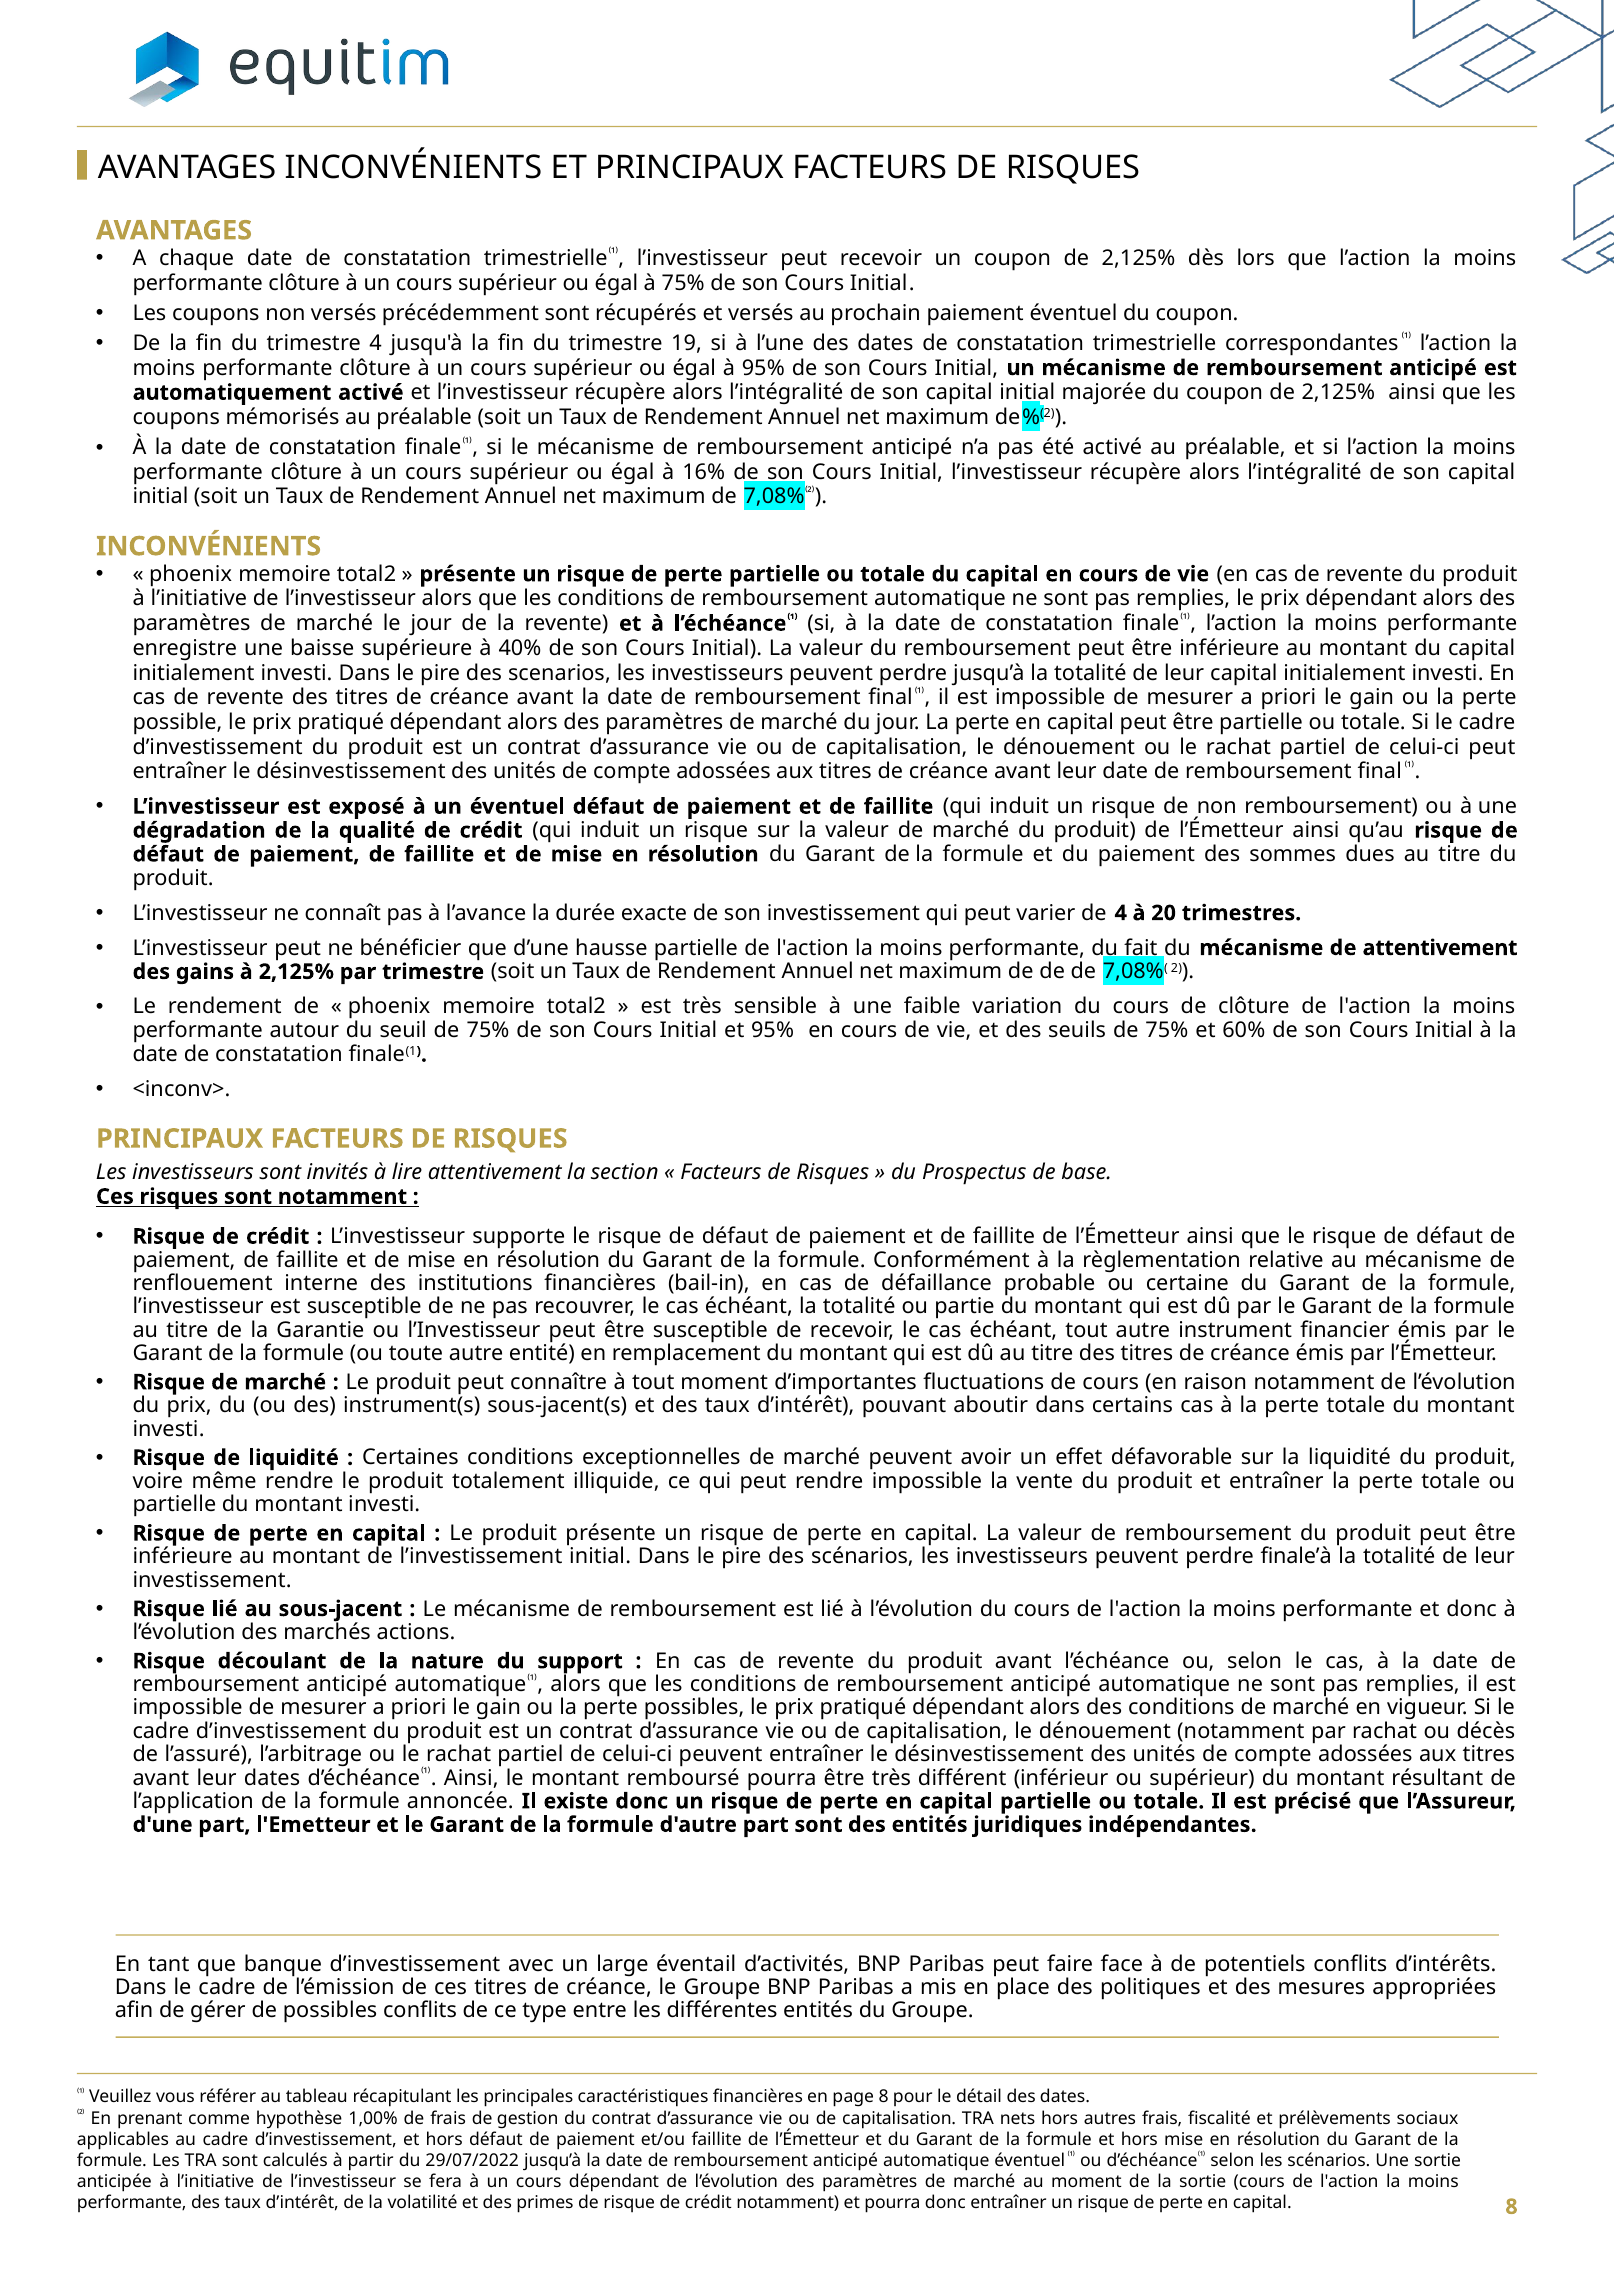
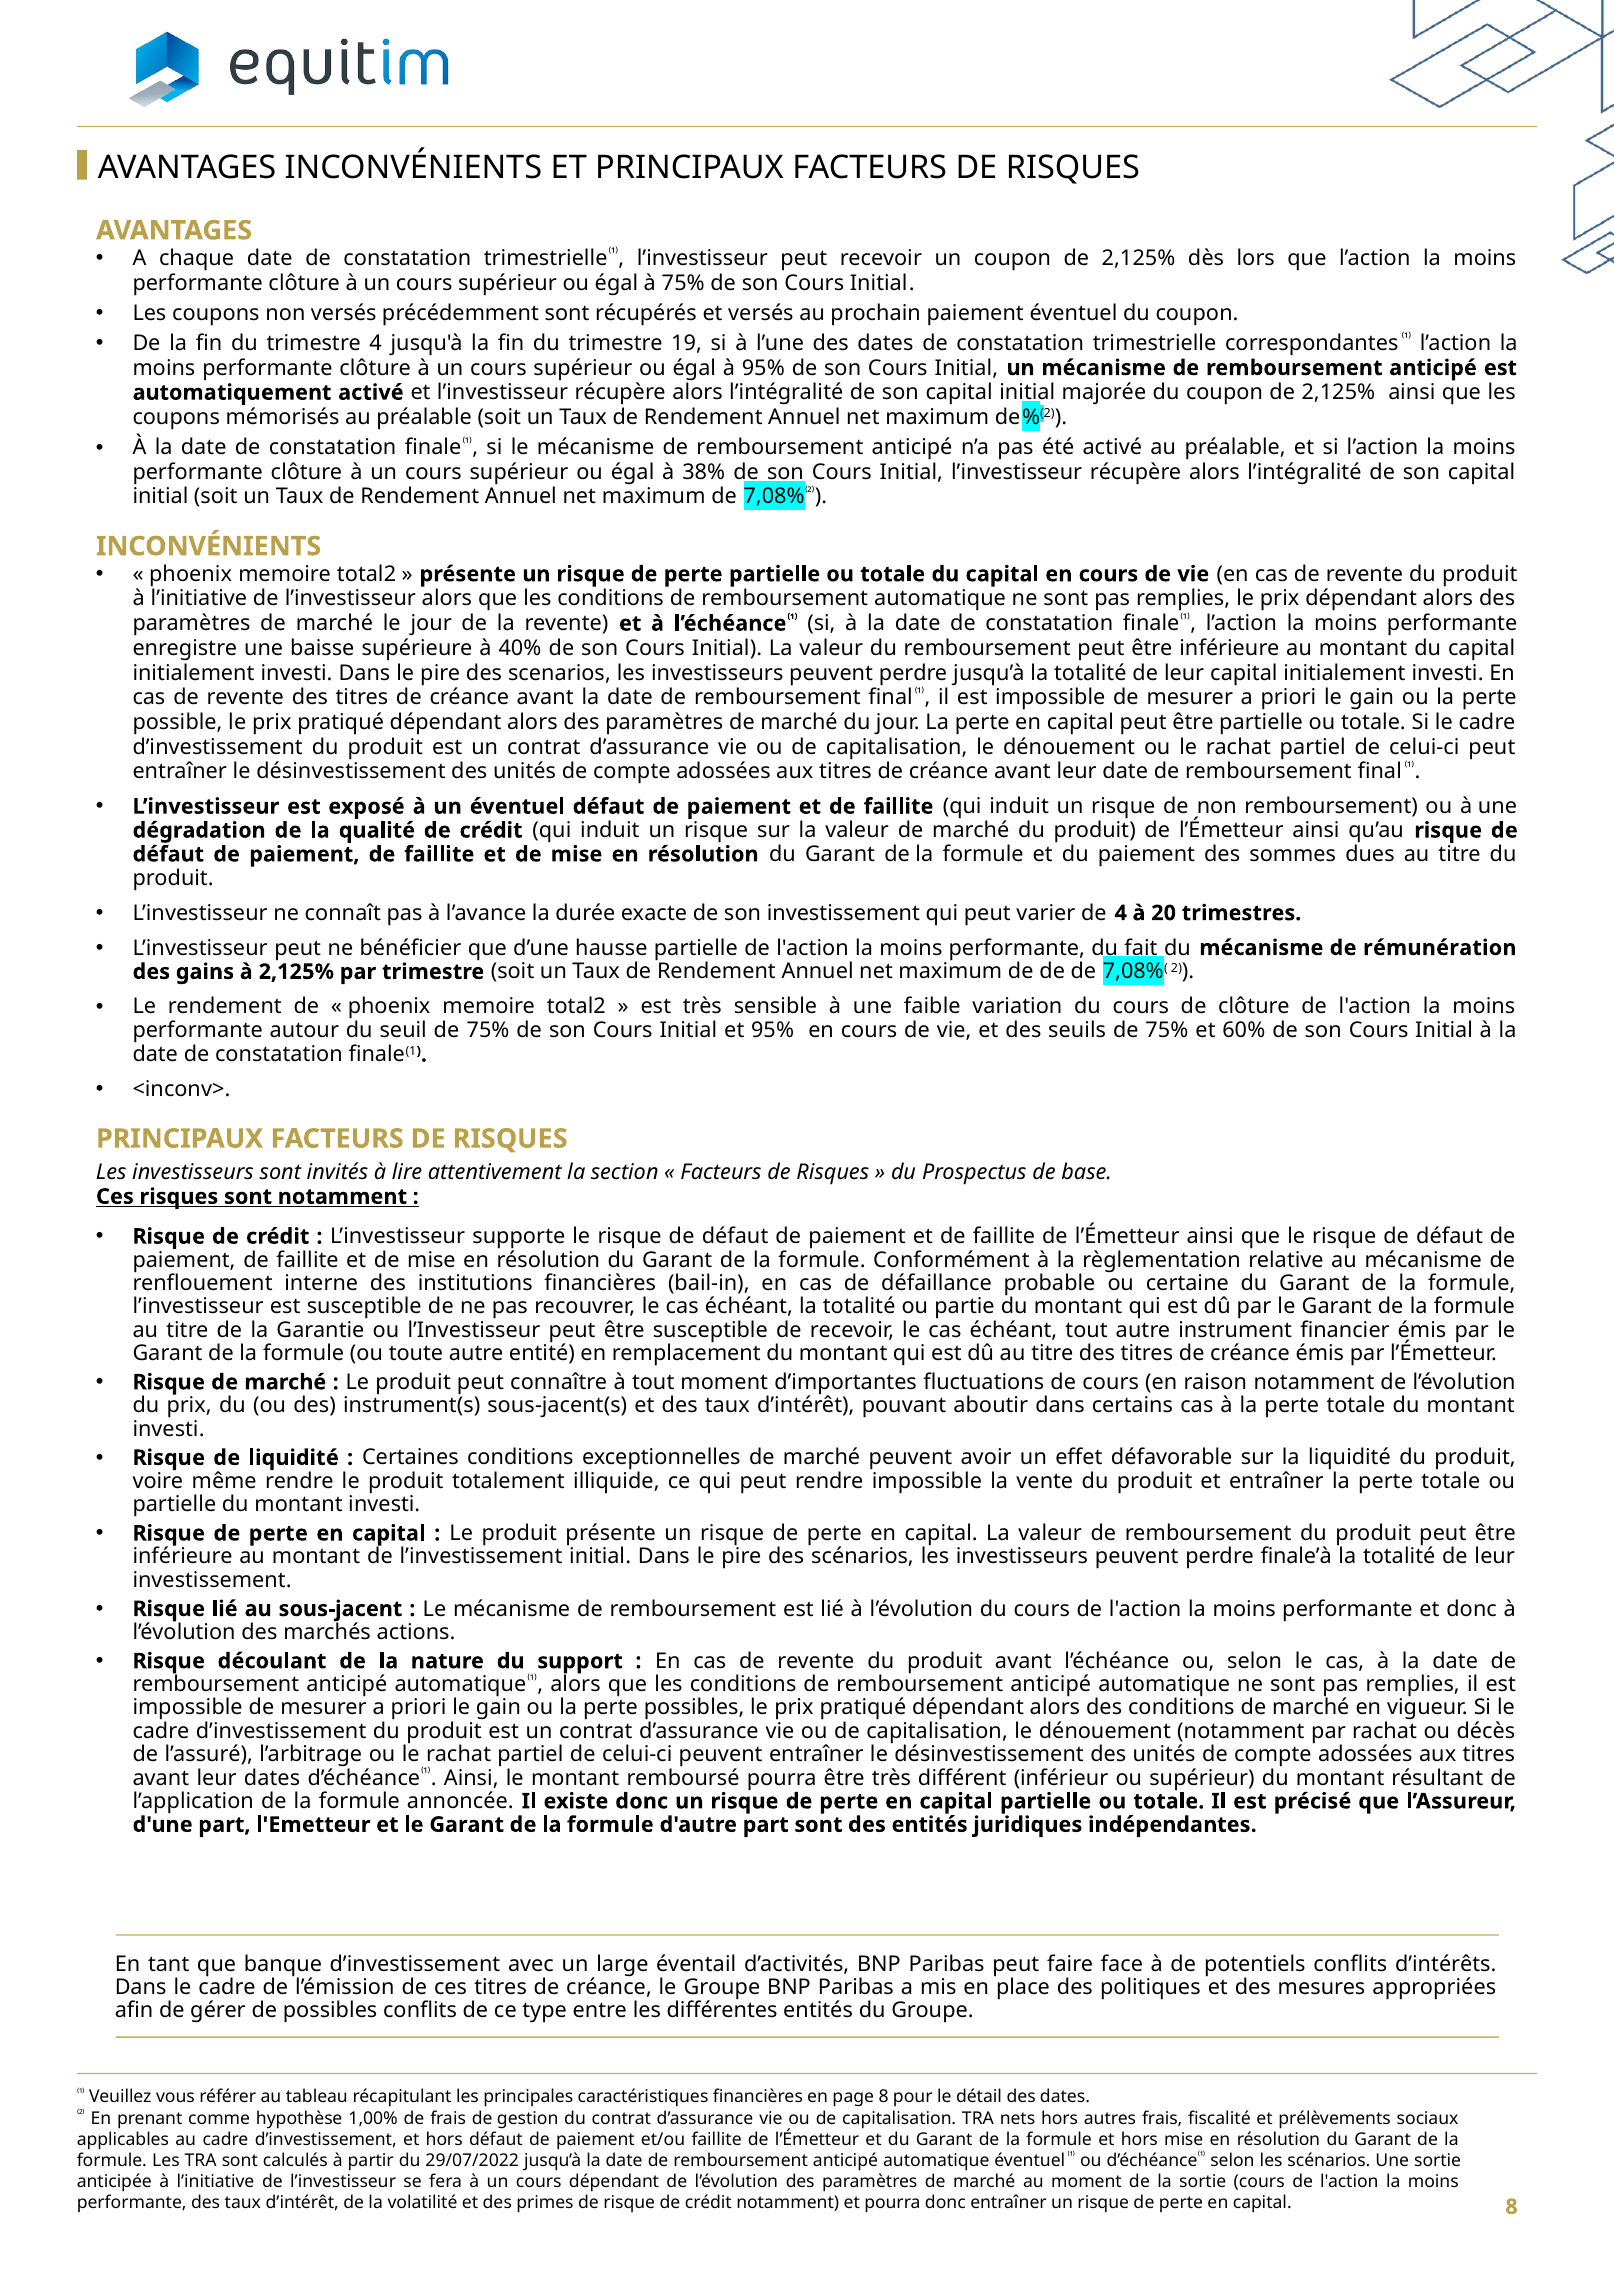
16%: 16% -> 38%
de attentivement: attentivement -> rémunération
